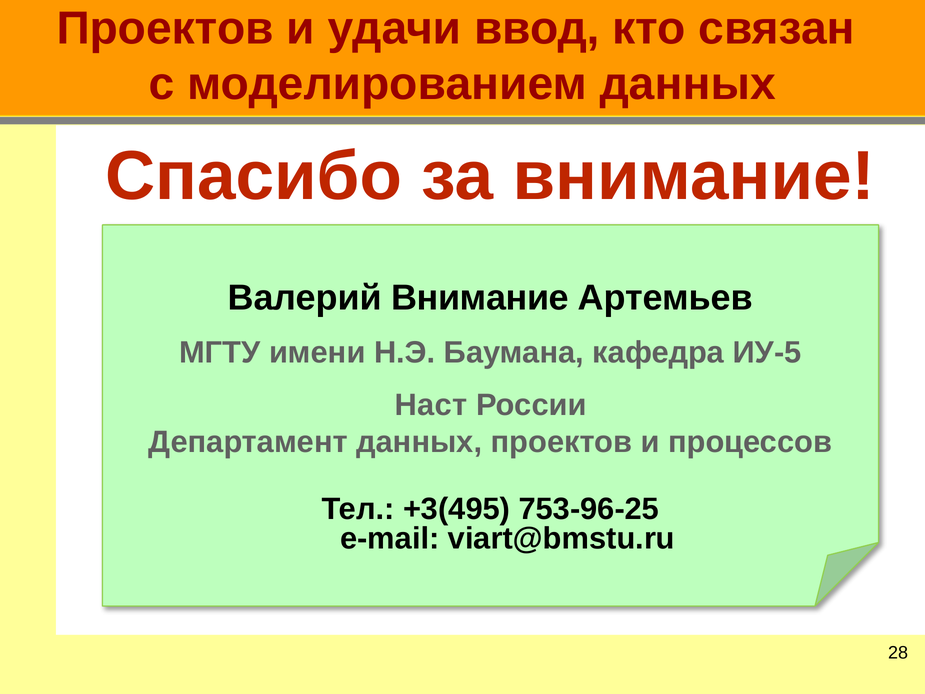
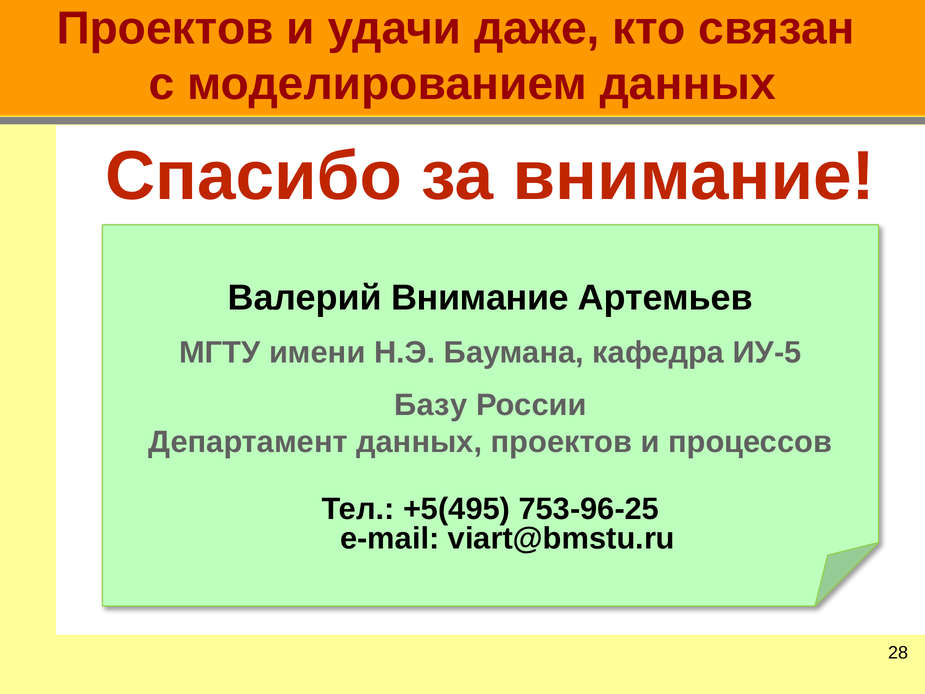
ввод: ввод -> даже
Наст: Наст -> Базу
+3(495: +3(495 -> +5(495
